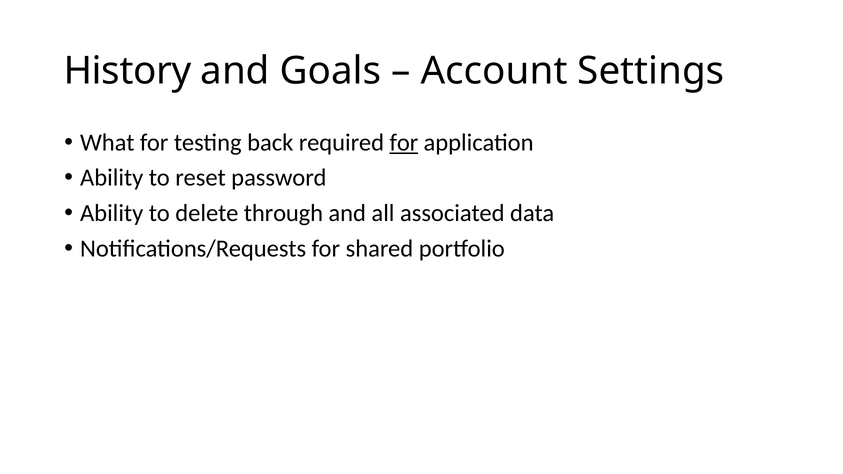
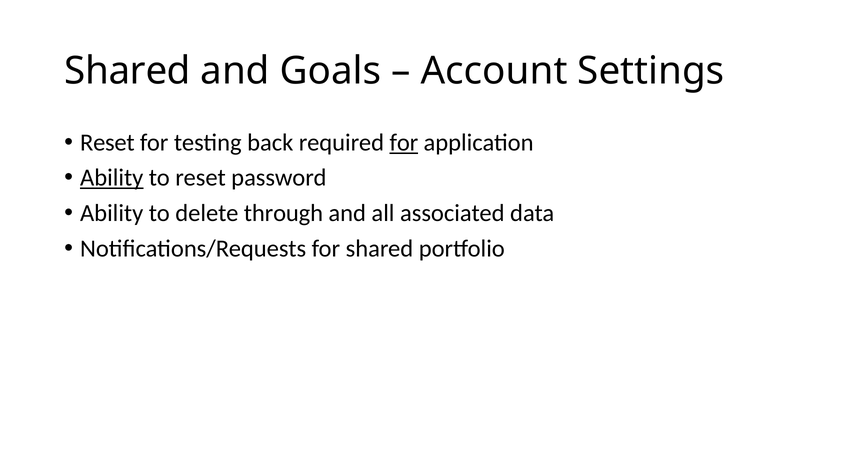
History at (127, 71): History -> Shared
What at (107, 143): What -> Reset
Ability at (112, 178) underline: none -> present
